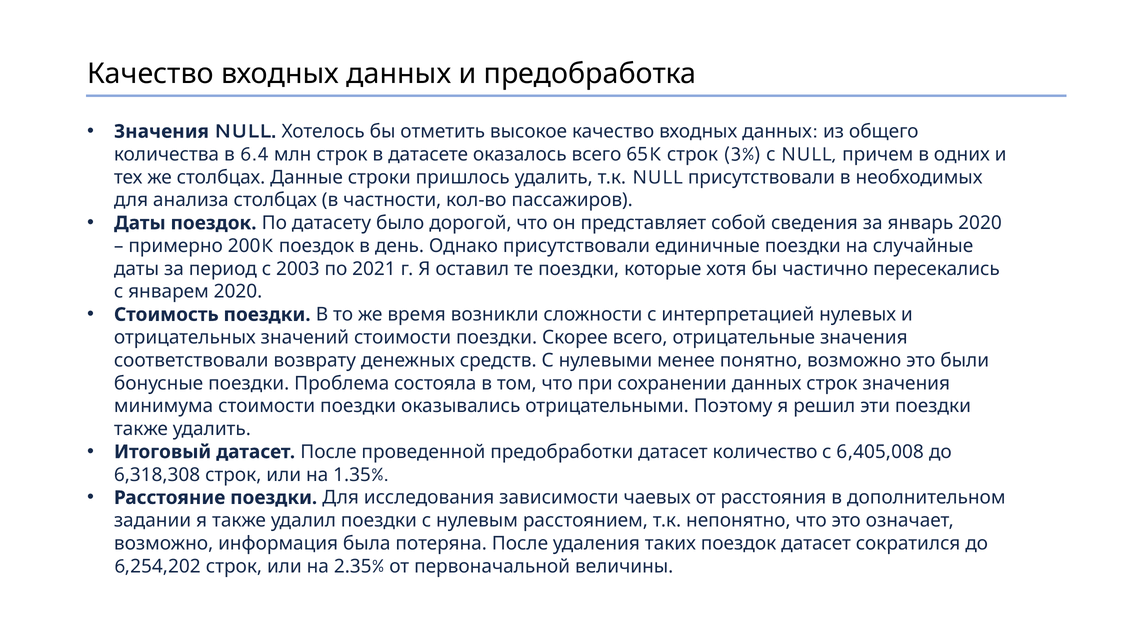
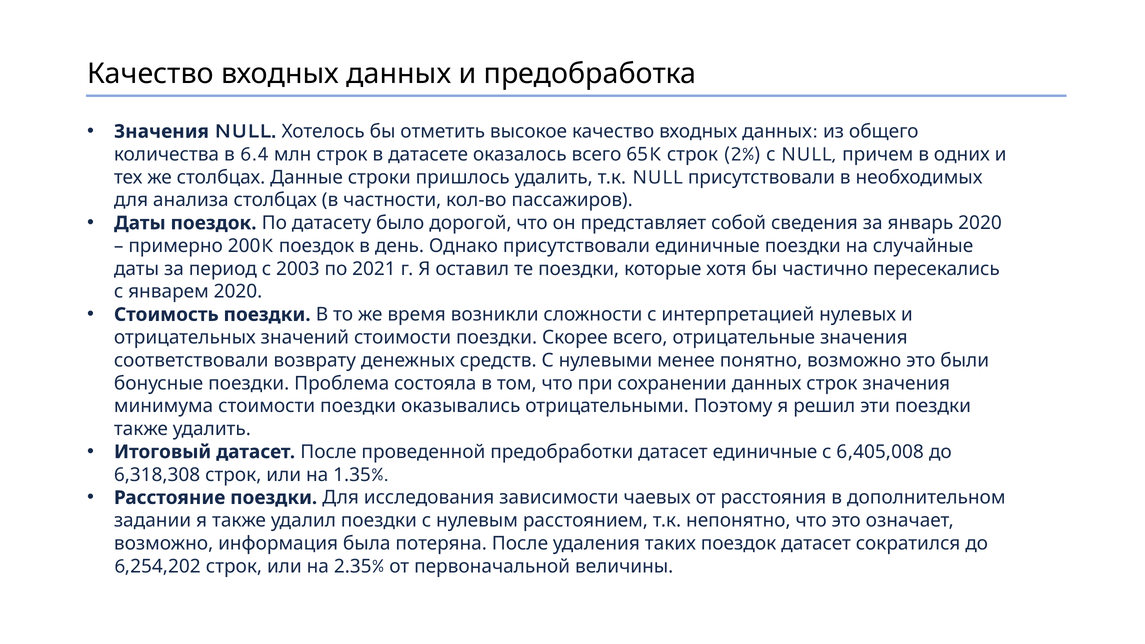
3%: 3% -> 2%
датасет количество: количество -> единичные
